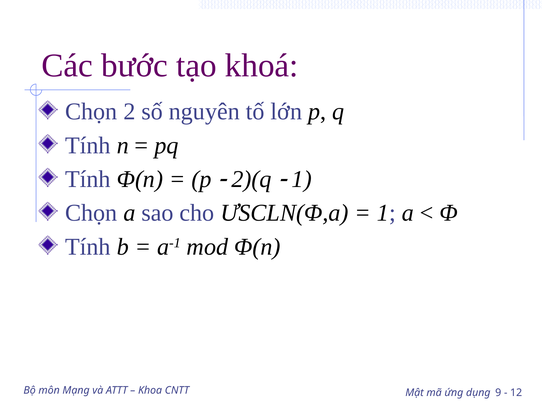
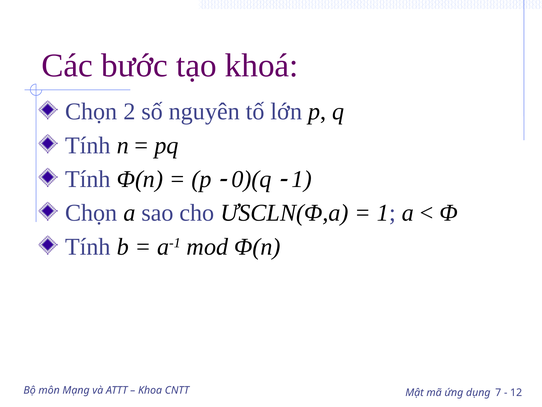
2)(q: 2)(q -> 0)(q
9: 9 -> 7
